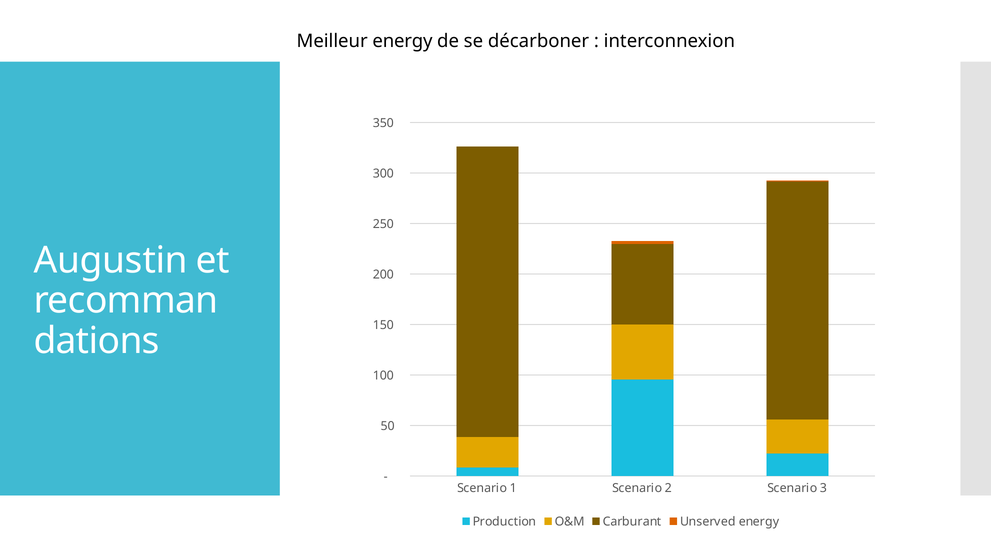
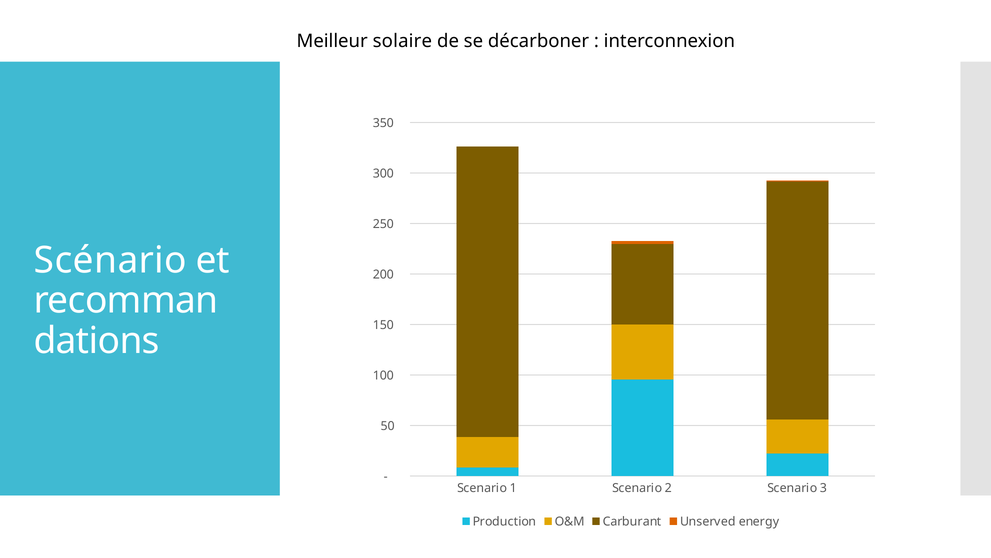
Meilleur energy: energy -> solaire
Augustin: Augustin -> Scénario
